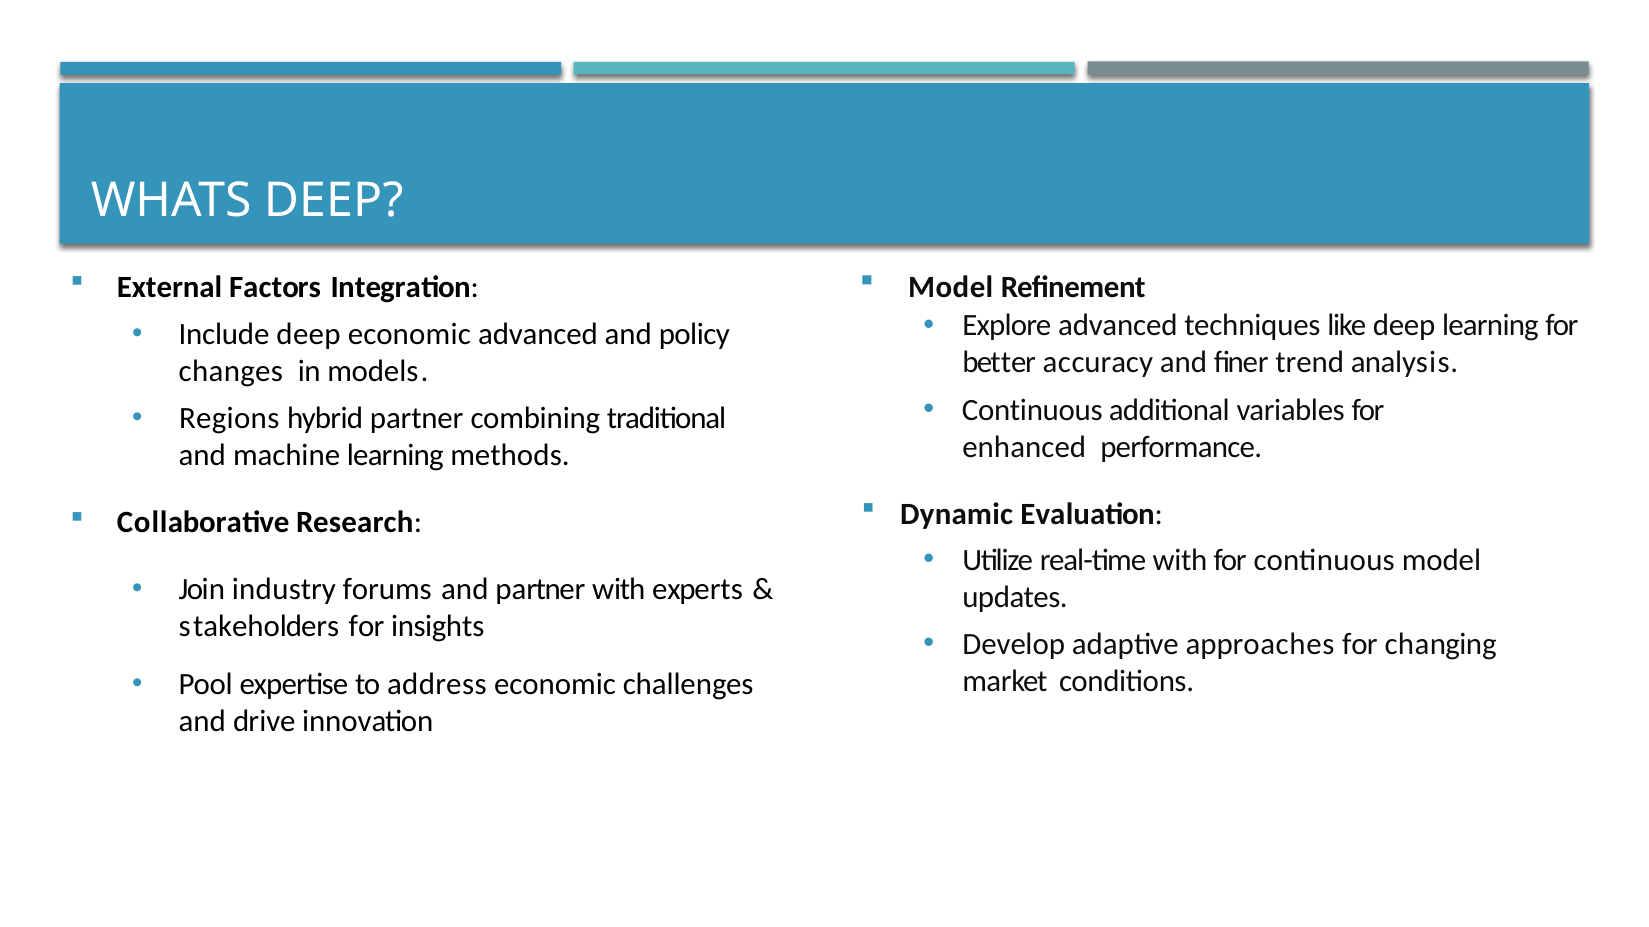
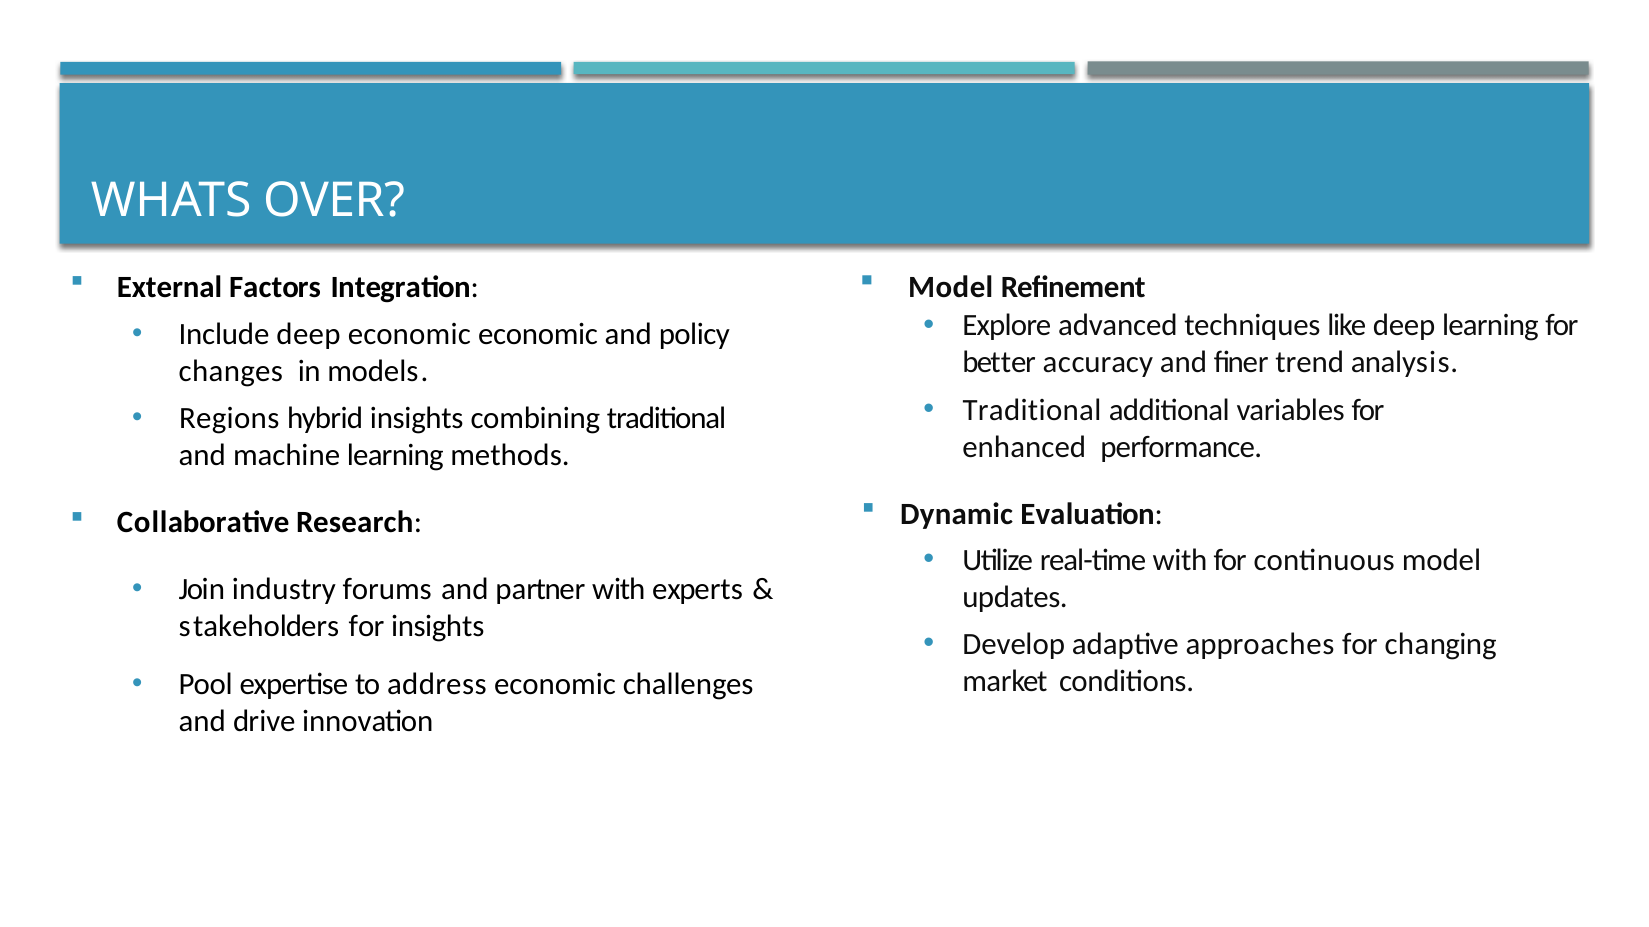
WHATS DEEP: DEEP -> OVER
economic advanced: advanced -> economic
Continuous at (1032, 410): Continuous -> Traditional
hybrid partner: partner -> insights
